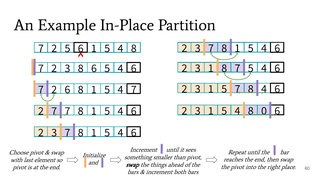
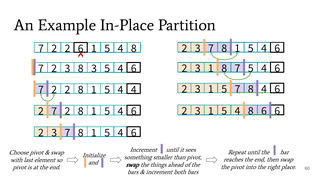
5 at (67, 48): 5 -> 2
8 6: 6 -> 3
6 at (67, 90): 6 -> 2
4 7: 7 -> 4
0 at (264, 111): 0 -> 6
7 at (67, 111): 7 -> 2
